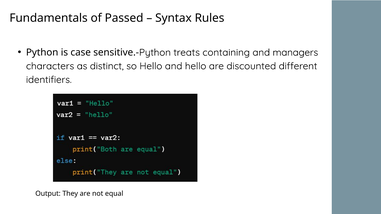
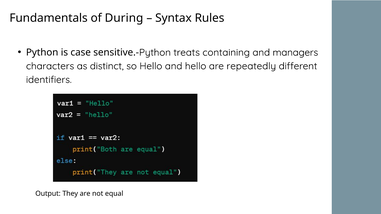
Passed: Passed -> During
discounted: discounted -> repeatedly
